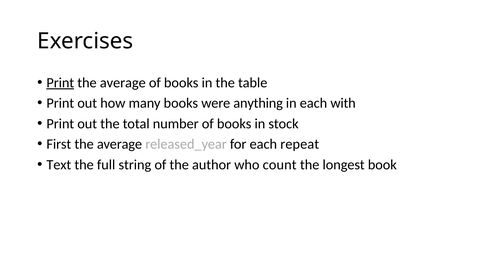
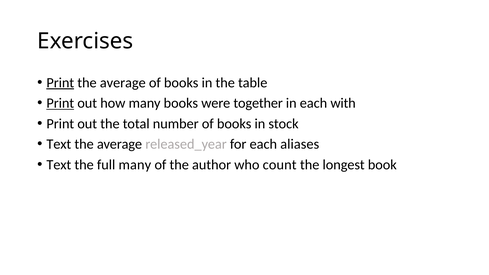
Print at (60, 103) underline: none -> present
anything: anything -> together
First at (59, 144): First -> Text
repeat: repeat -> aliases
full string: string -> many
